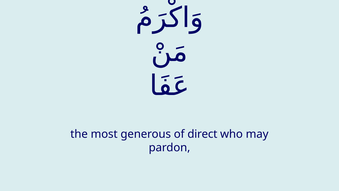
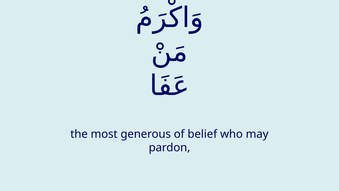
direct: direct -> belief
